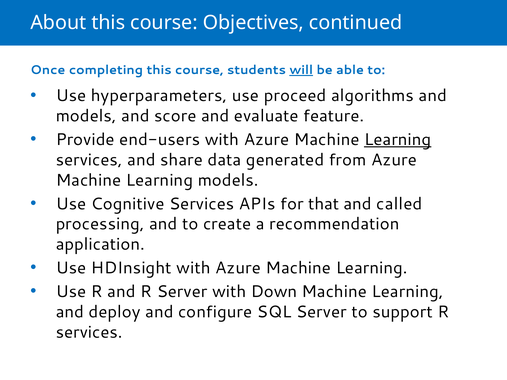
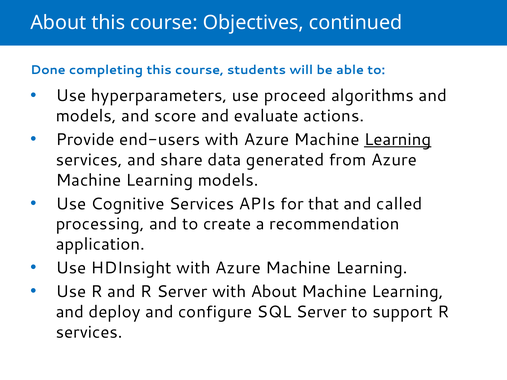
Once: Once -> Done
will underline: present -> none
feature: feature -> actions
with Down: Down -> About
